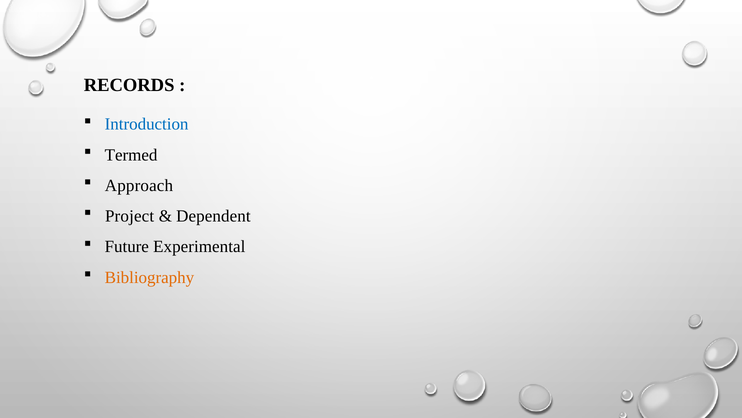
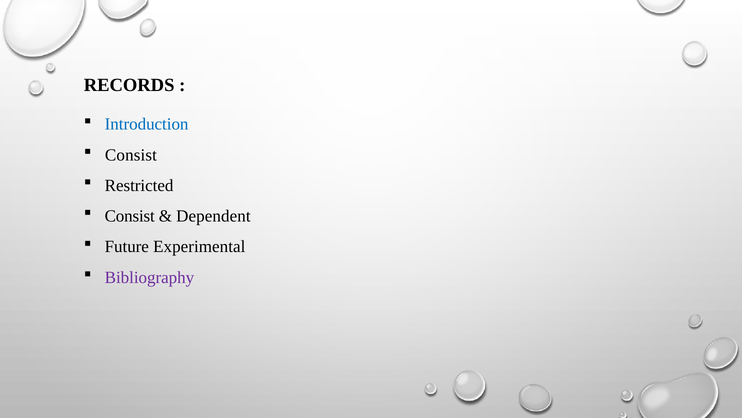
Termed at (131, 155): Termed -> Consist
Approach: Approach -> Restricted
Project at (130, 216): Project -> Consist
Bibliography colour: orange -> purple
